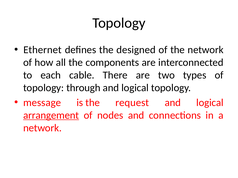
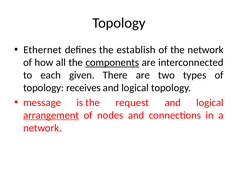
designed: designed -> establish
components underline: none -> present
cable: cable -> given
through: through -> receives
